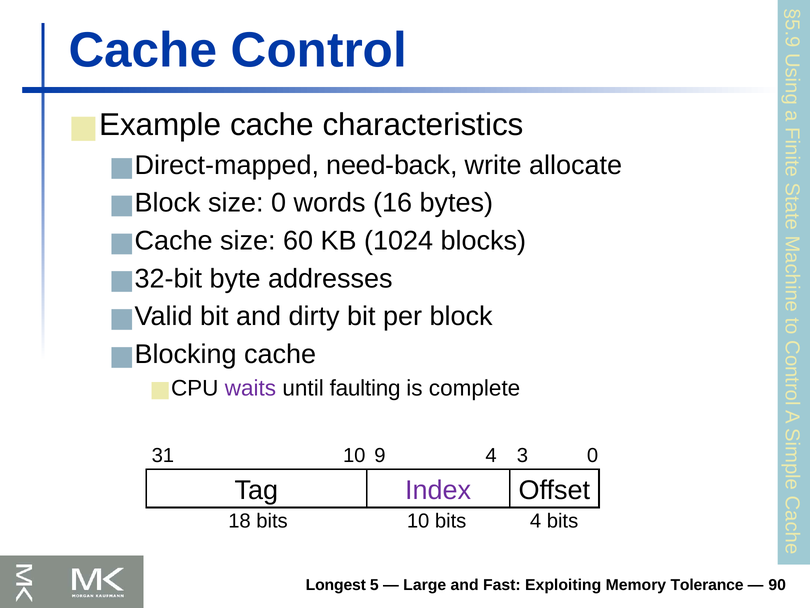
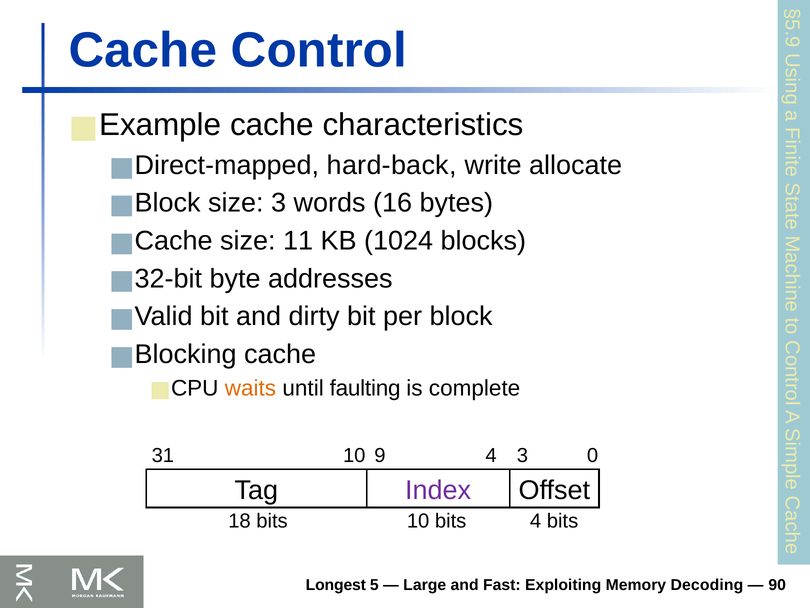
need-back: need-back -> hard-back
size 0: 0 -> 3
60: 60 -> 11
waits colour: purple -> orange
Tolerance: Tolerance -> Decoding
